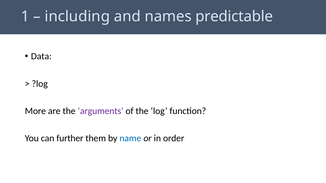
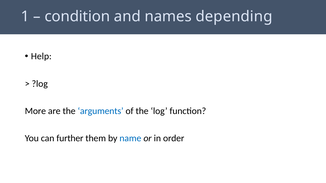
including: including -> condition
predictable: predictable -> depending
Data: Data -> Help
arguments colour: purple -> blue
